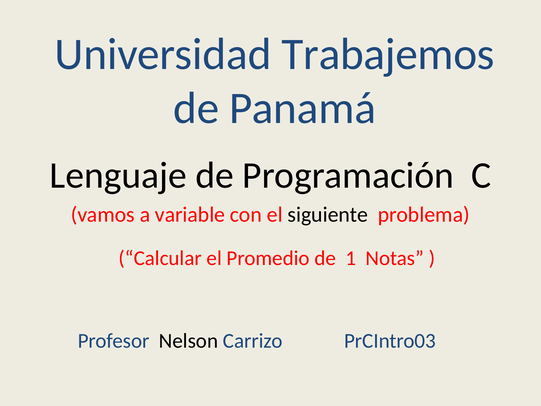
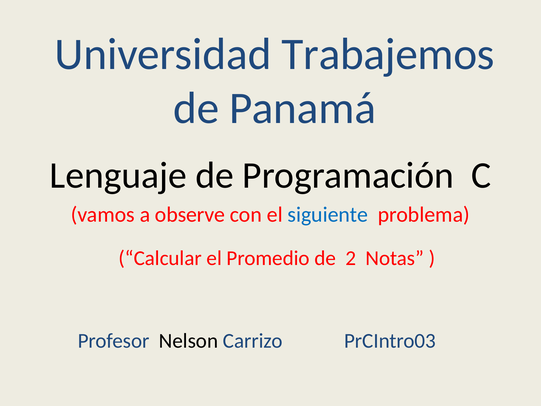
variable: variable -> observe
siguiente colour: black -> blue
1: 1 -> 2
